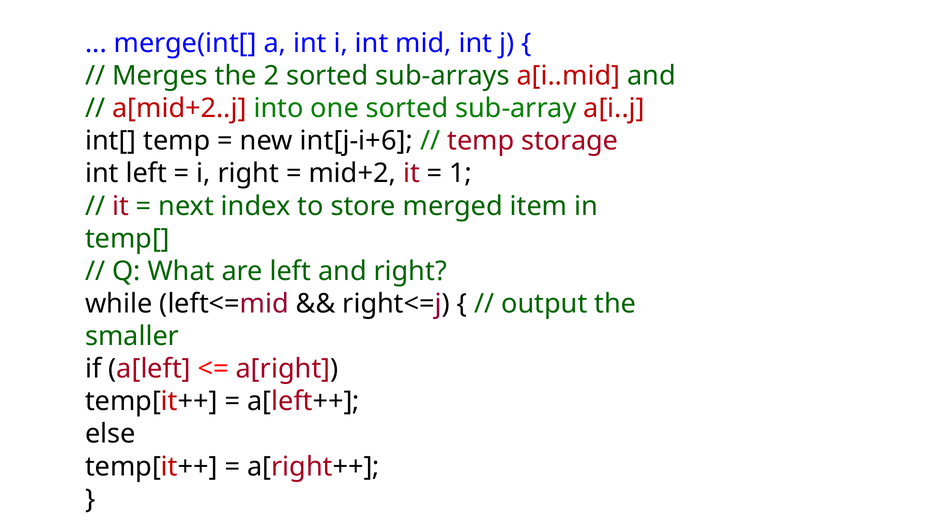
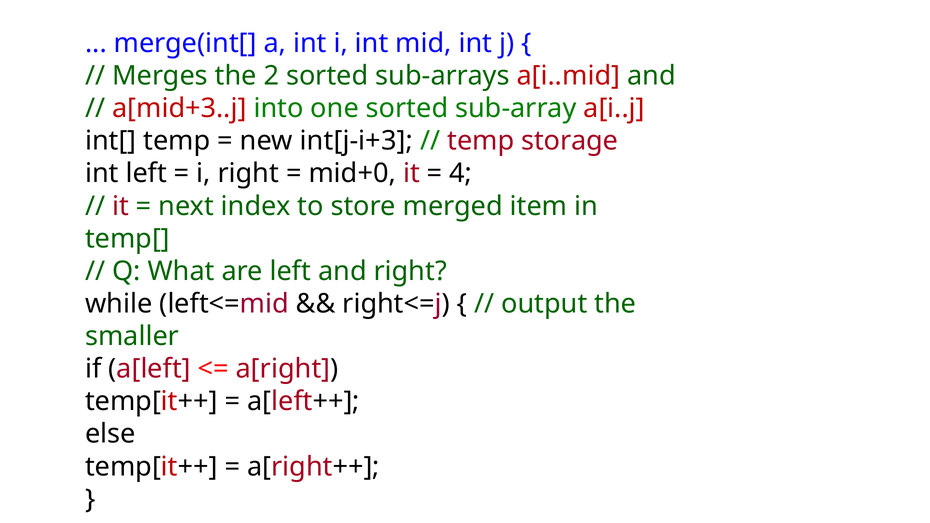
a[mid+2..j: a[mid+2..j -> a[mid+3..j
int[j-i+6: int[j-i+6 -> int[j-i+3
mid+2: mid+2 -> mid+0
1: 1 -> 4
